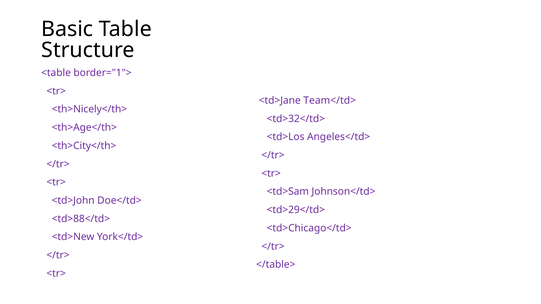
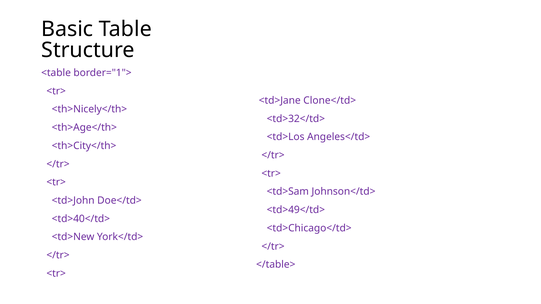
Team</td>: Team</td> -> Clone</td>
<td>29</td>: <td>29</td> -> <td>49</td>
<td>88</td>: <td>88</td> -> <td>40</td>
